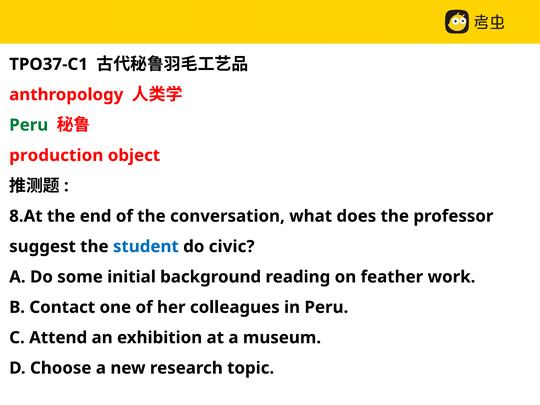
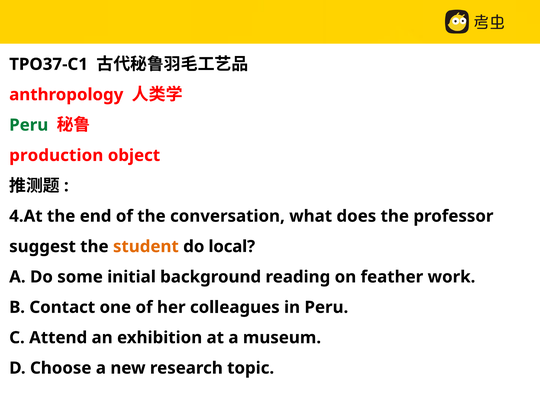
8.At: 8.At -> 4.At
student colour: blue -> orange
civic: civic -> local
